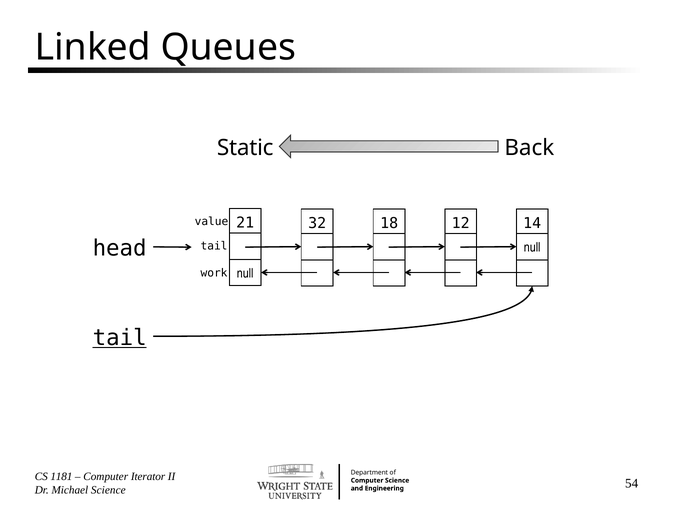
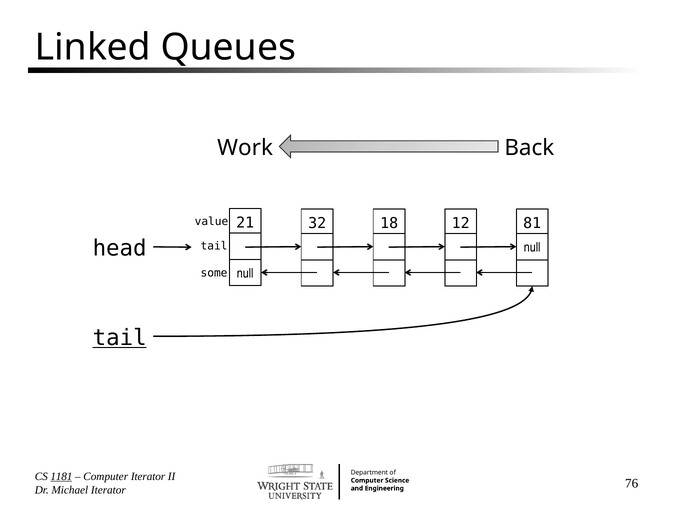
Static: Static -> Work
14: 14 -> 81
work: work -> some
1181 underline: none -> present
Michael Science: Science -> Iterator
54: 54 -> 76
